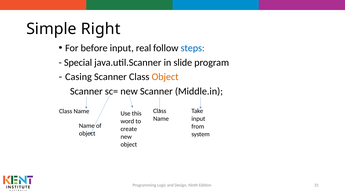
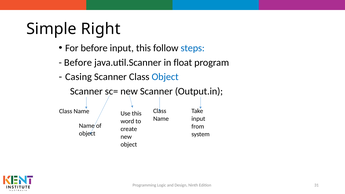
input real: real -> this
Special at (78, 62): Special -> Before
slide: slide -> float
Object at (165, 77) colour: orange -> blue
Middle.in: Middle.in -> Output.in
